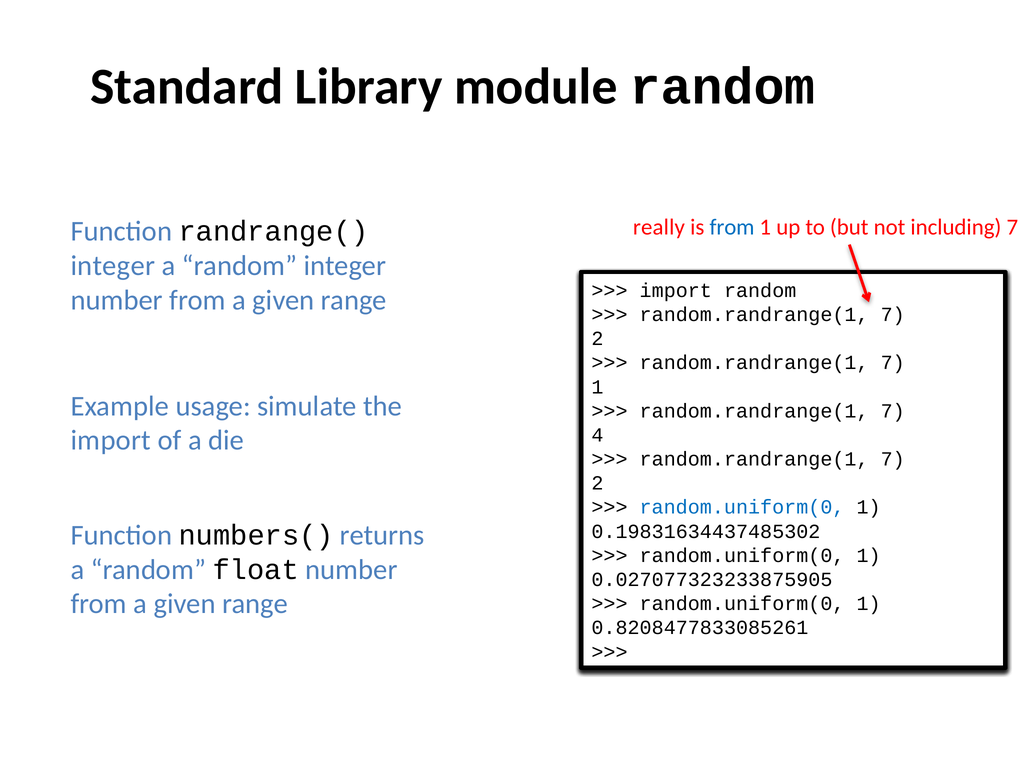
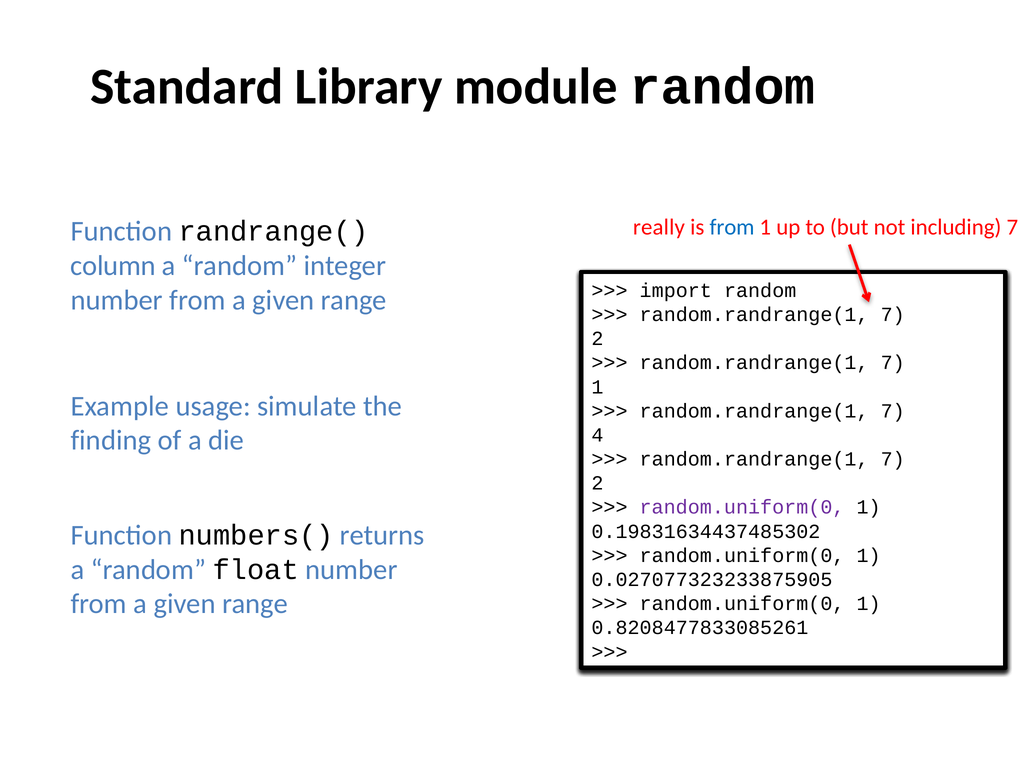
integer at (113, 265): integer -> column
import at (111, 440): import -> finding
random.uniform(0 at (742, 507) colour: blue -> purple
